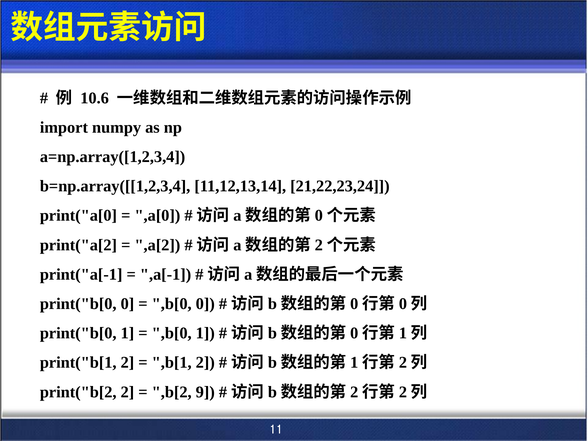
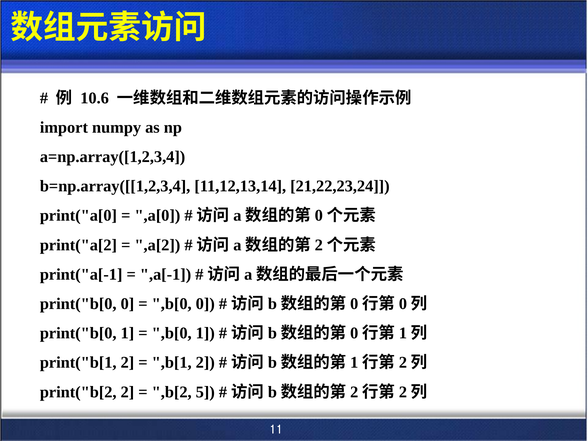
9: 9 -> 5
